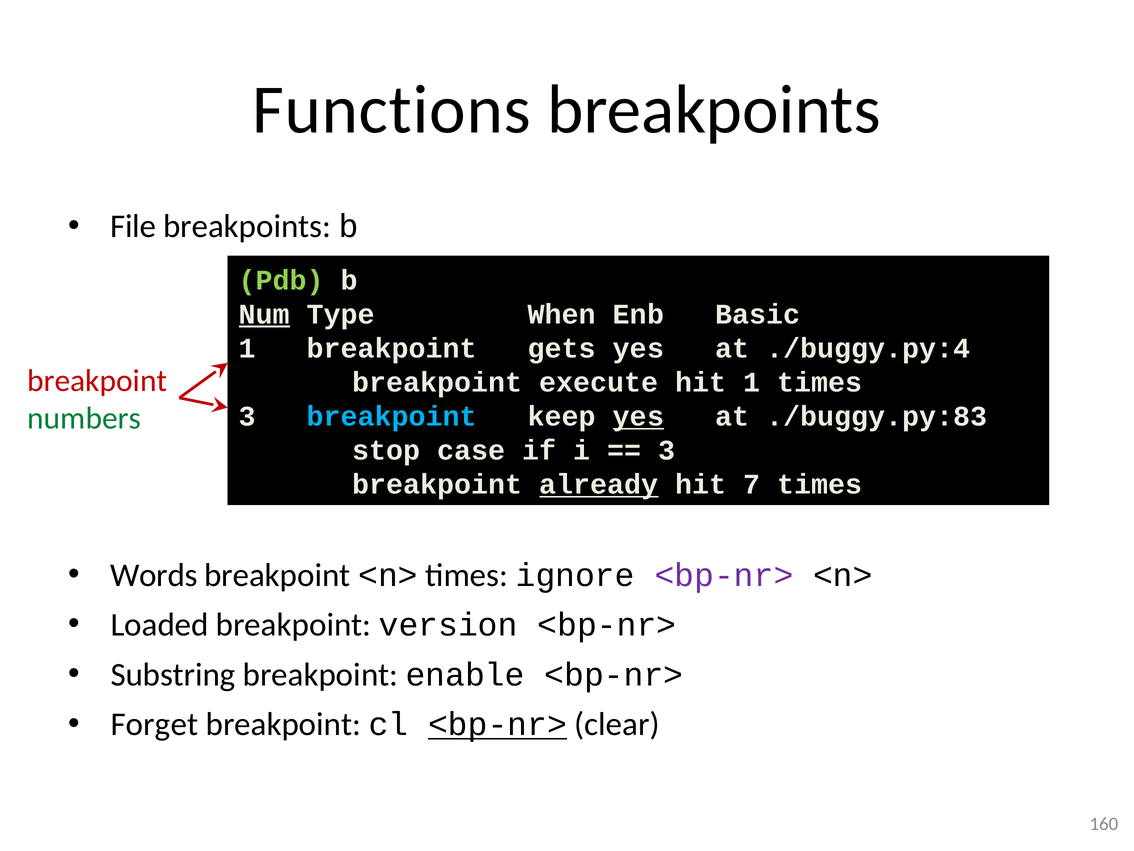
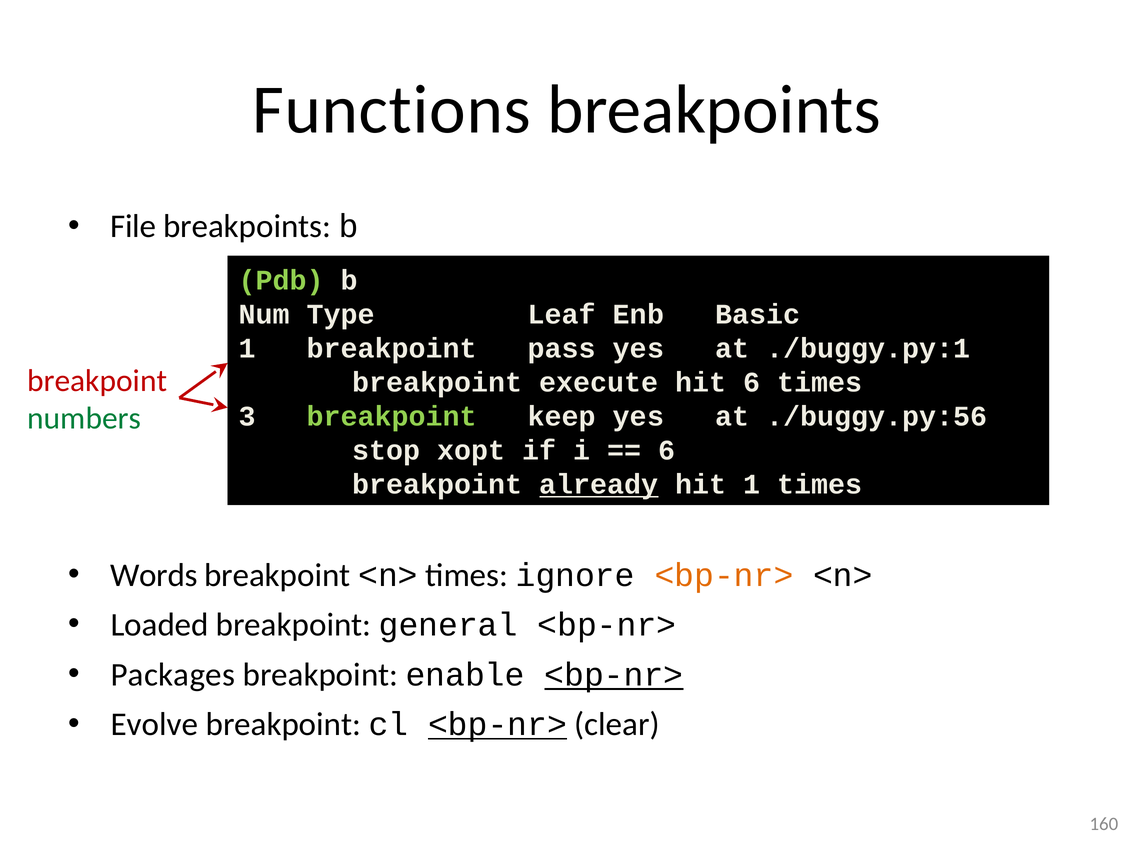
Num underline: present -> none
When: When -> Leaf
gets: gets -> pass
./buggy.py:4: ./buggy.py:4 -> ./buggy.py:1
hit 1: 1 -> 6
breakpoint at (392, 416) colour: light blue -> light green
yes at (639, 416) underline: present -> none
./buggy.py:83: ./buggy.py:83 -> ./buggy.py:56
case: case -> xopt
3 at (667, 450): 3 -> 6
hit 7: 7 -> 1
<bp-nr> at (724, 575) colour: purple -> orange
version: version -> general
Substring: Substring -> Packages
<bp-nr> at (614, 674) underline: none -> present
Forget: Forget -> Evolve
